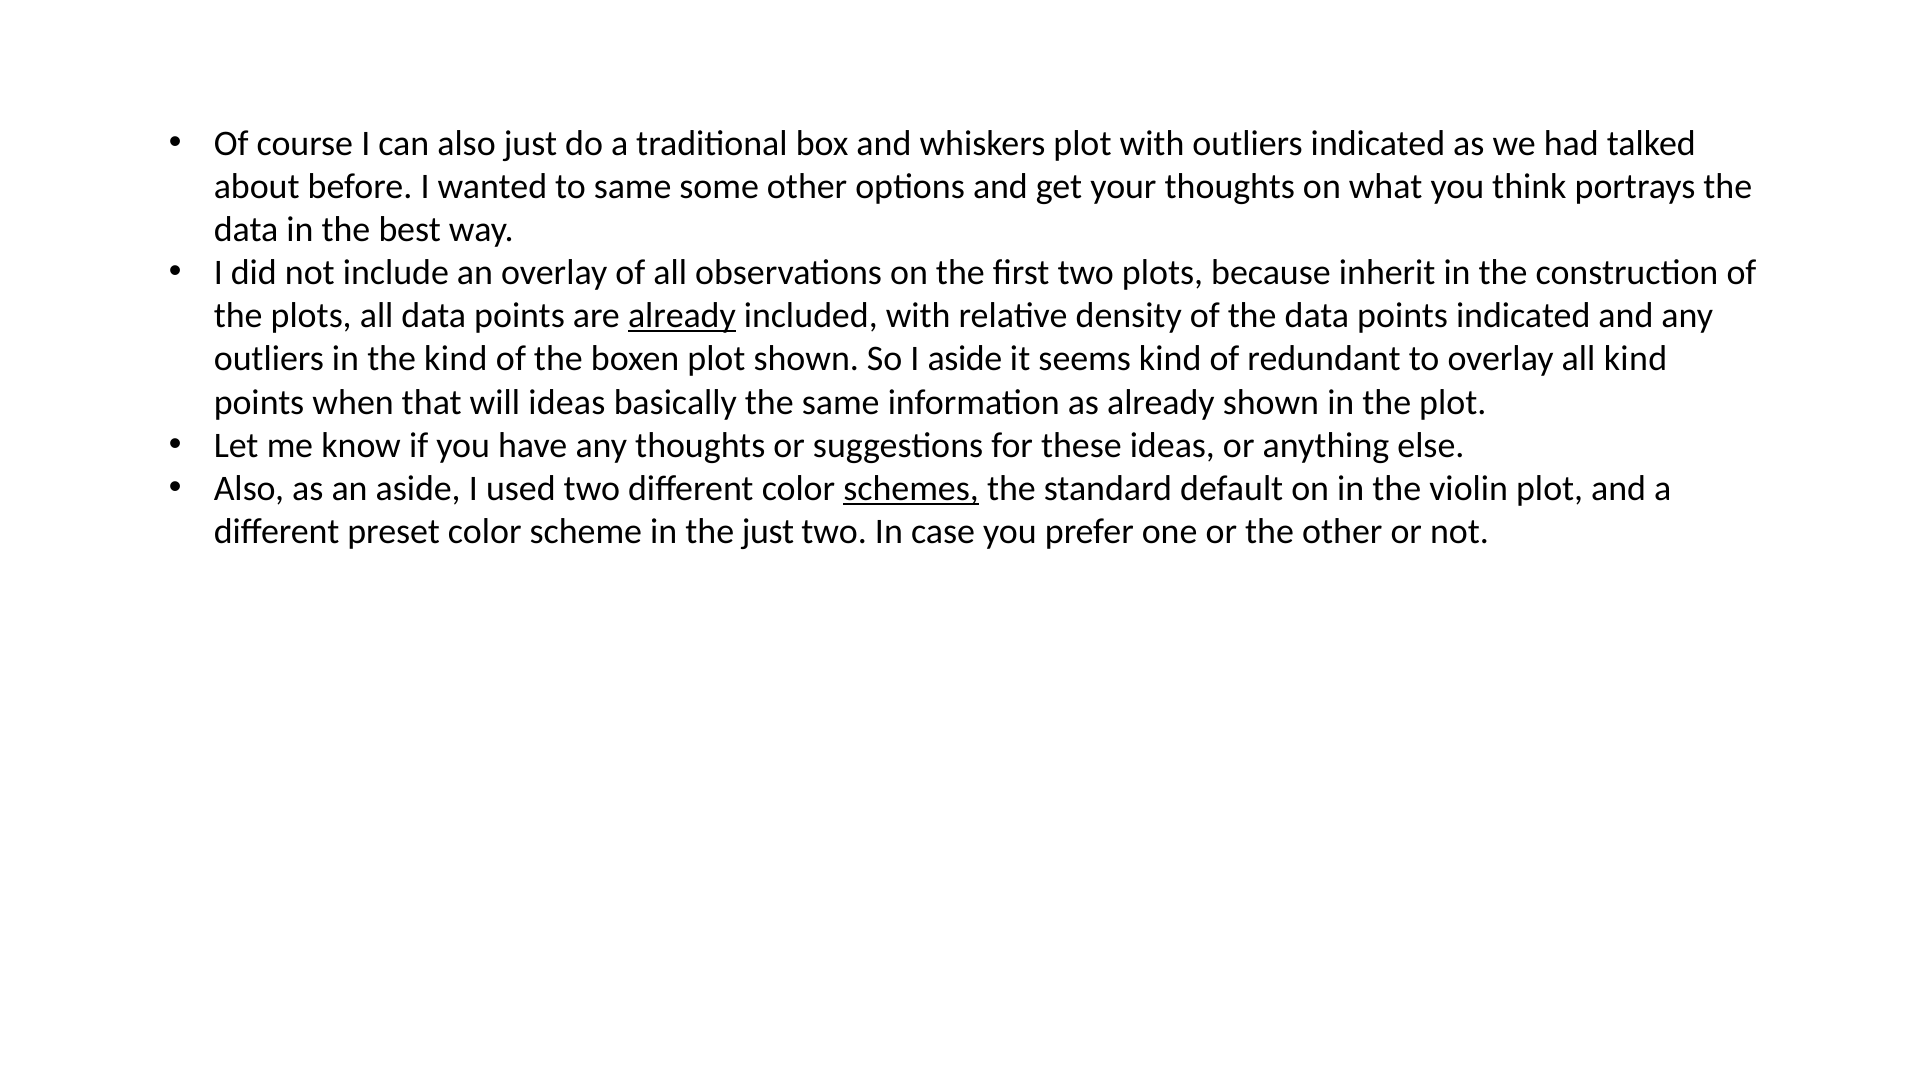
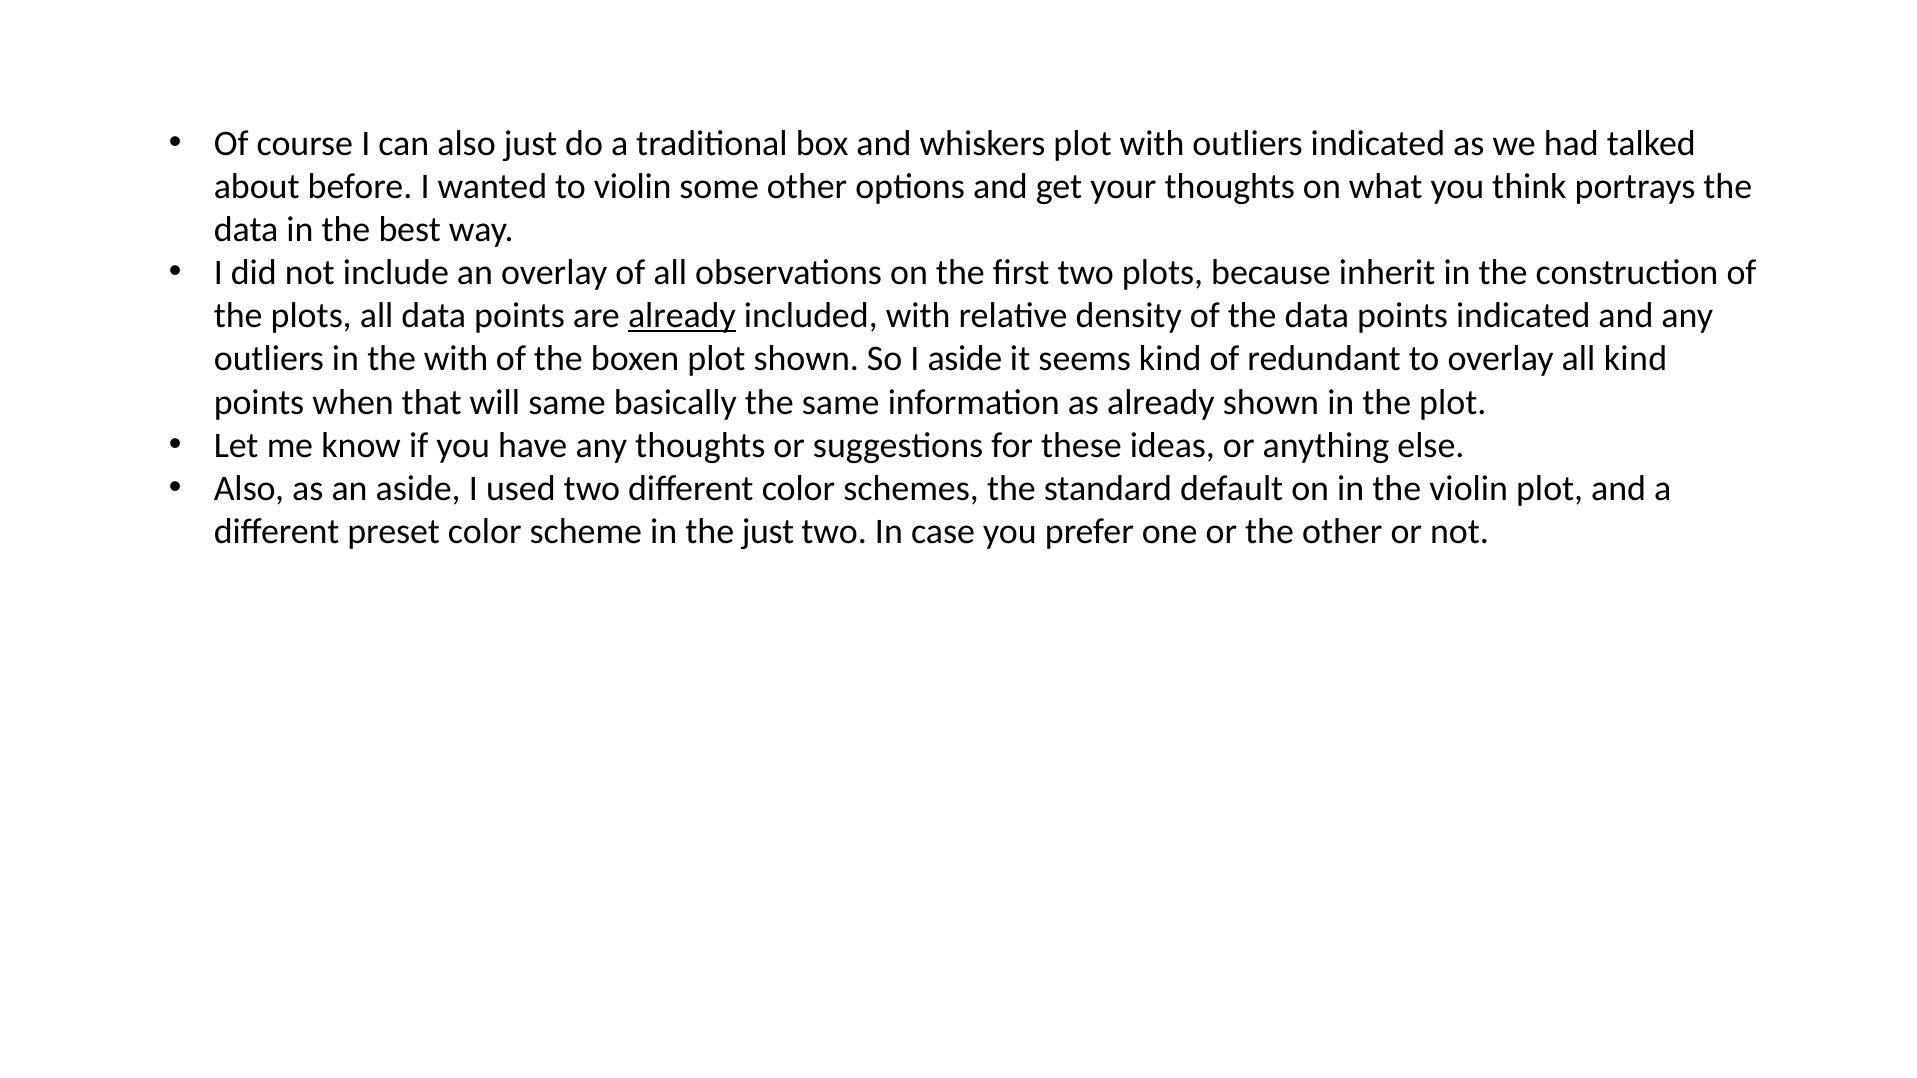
to same: same -> violin
the kind: kind -> with
will ideas: ideas -> same
schemes underline: present -> none
